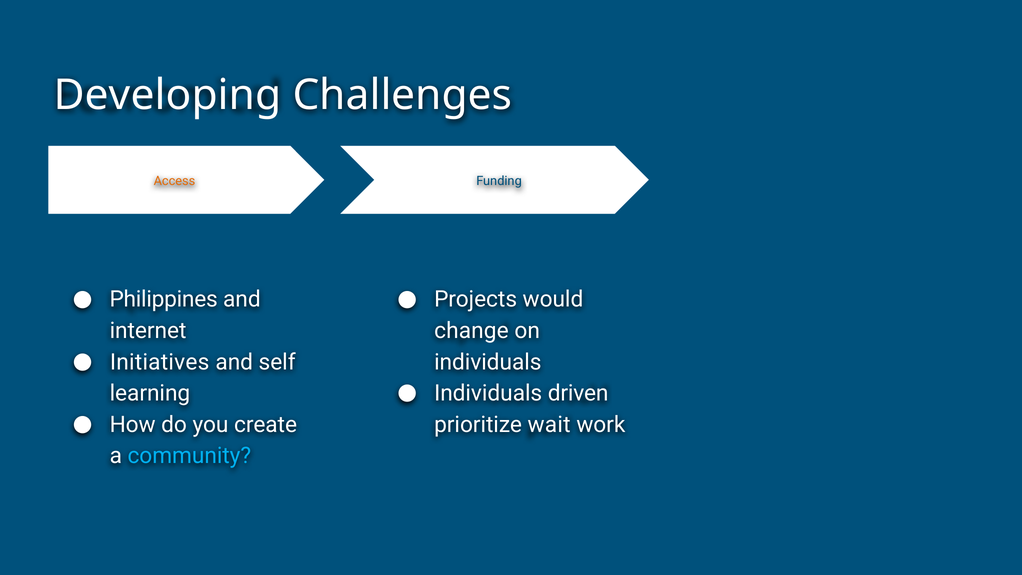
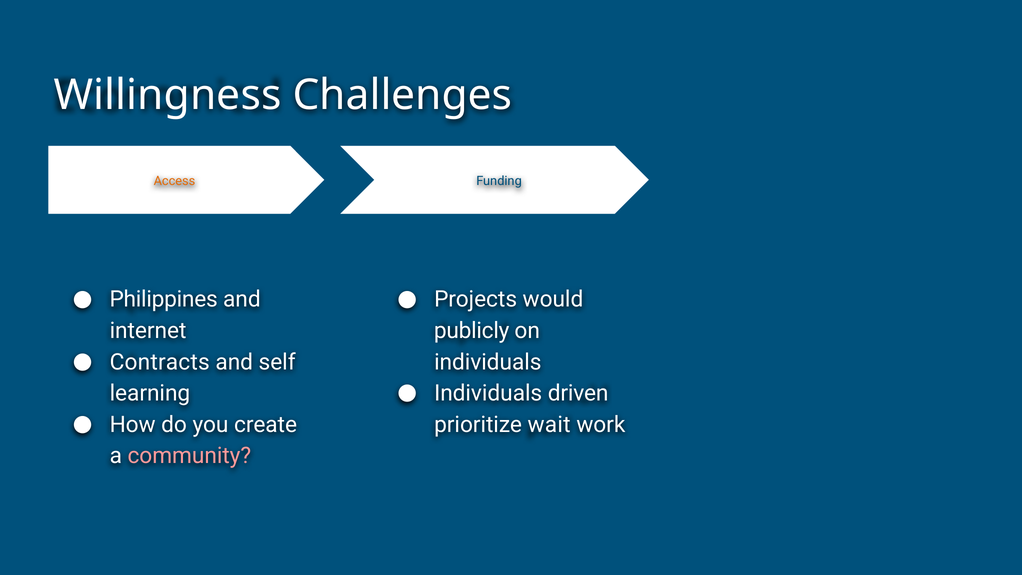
Developing: Developing -> Willingness
change: change -> publicly
Initiatives: Initiatives -> Contracts
community colour: light blue -> pink
